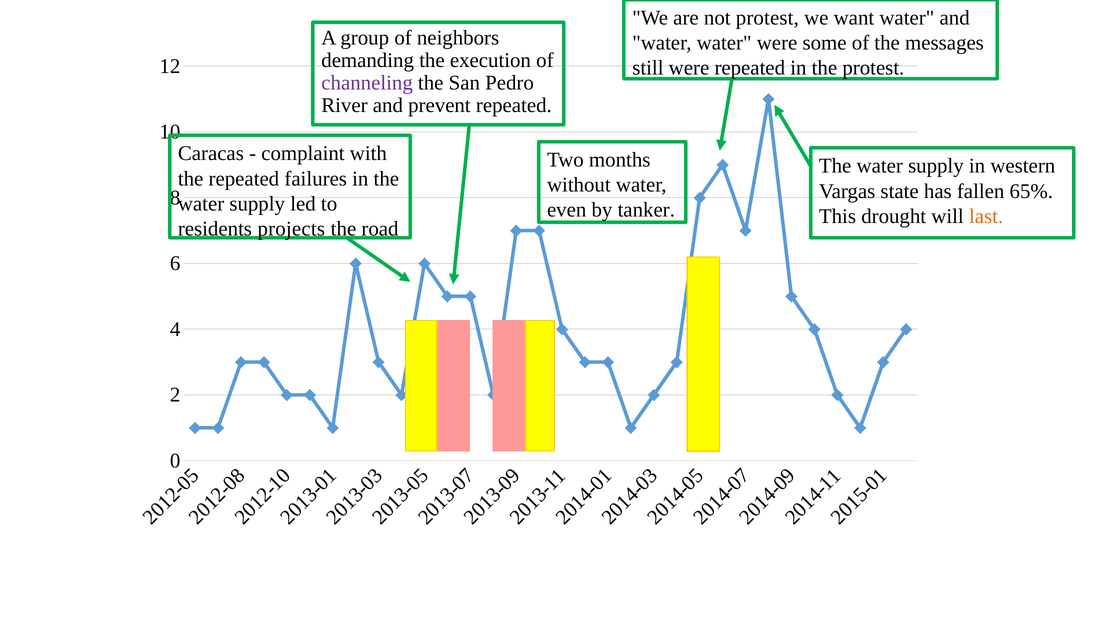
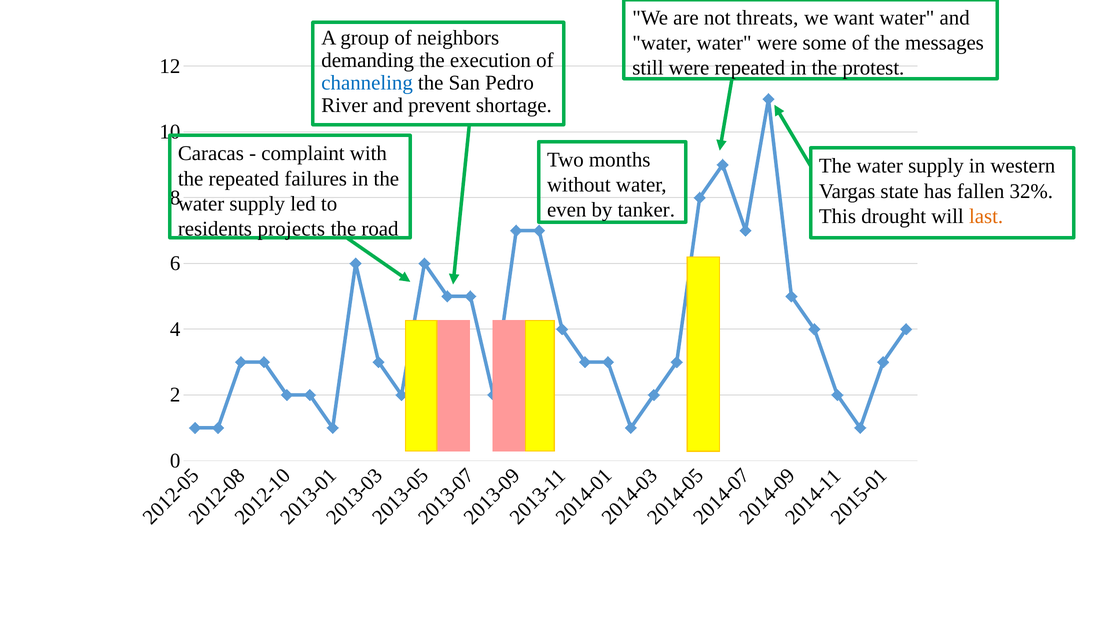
not protest: protest -> threats
channeling colour: purple -> blue
prevent repeated: repeated -> shortage
65%: 65% -> 32%
